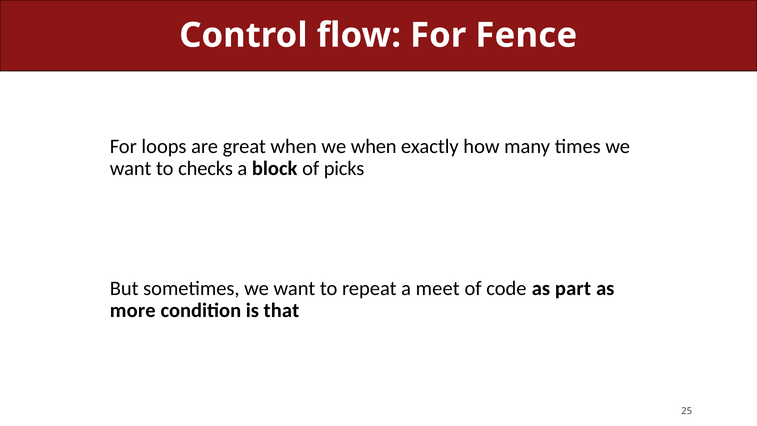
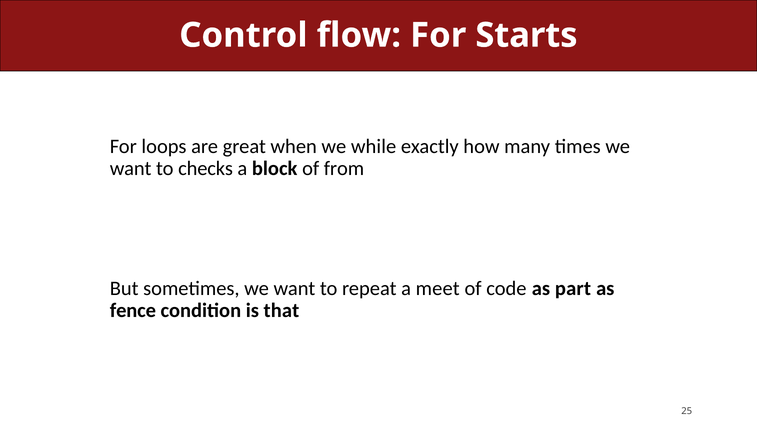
Fence: Fence -> Starts
we when: when -> while
picks: picks -> from
more: more -> fence
